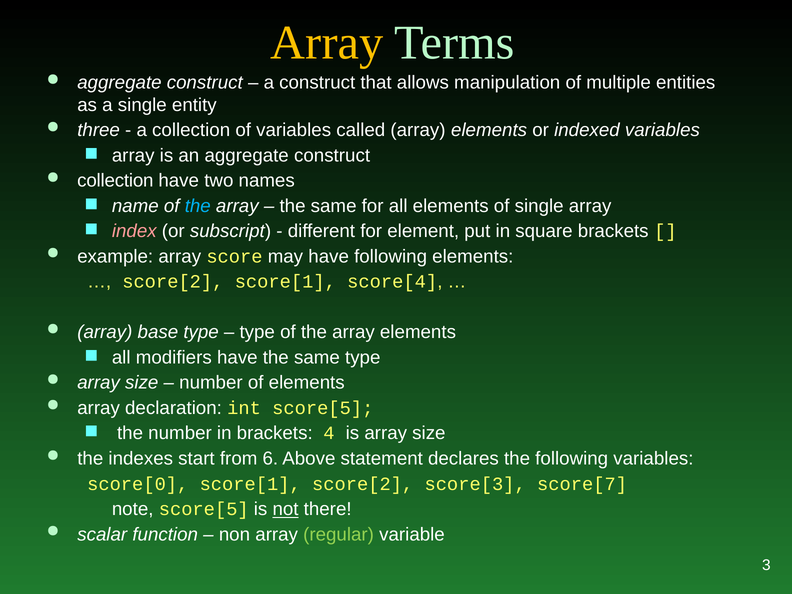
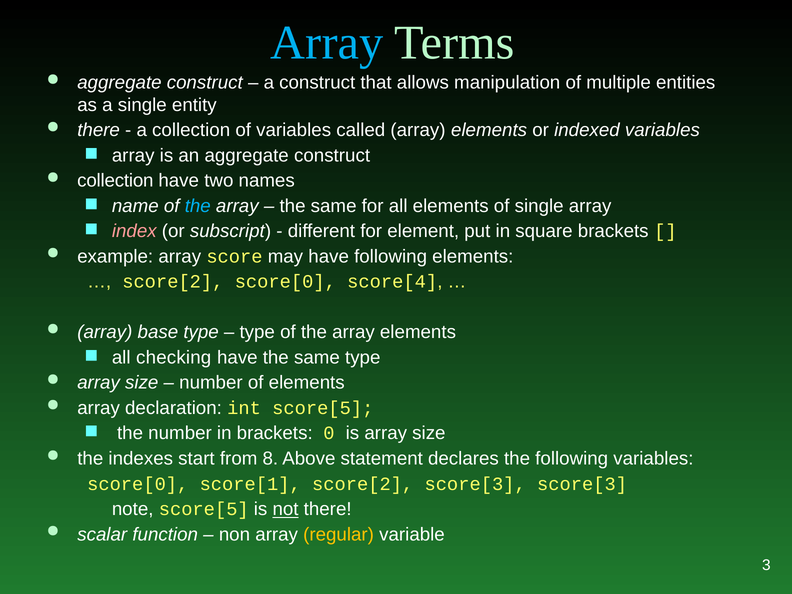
Array at (327, 43) colour: yellow -> light blue
three at (99, 130): three -> there
score[2 score[1: score[1 -> score[0
modifiers: modifiers -> checking
4: 4 -> 0
6: 6 -> 8
score[3 score[7: score[7 -> score[3
regular colour: light green -> yellow
